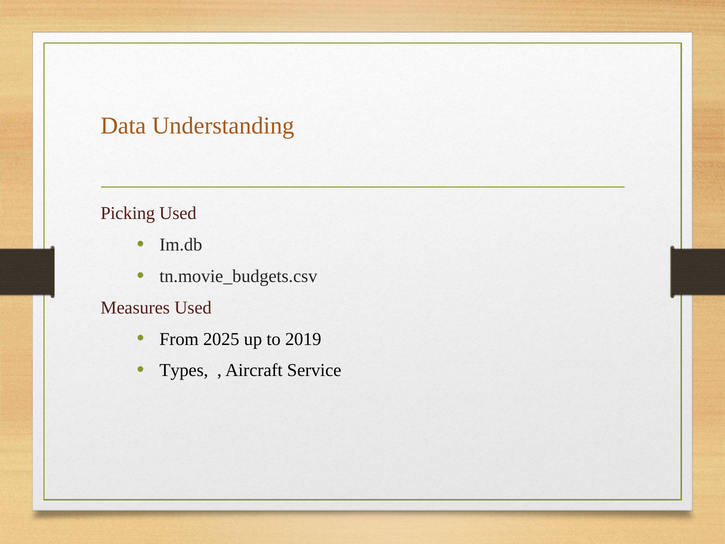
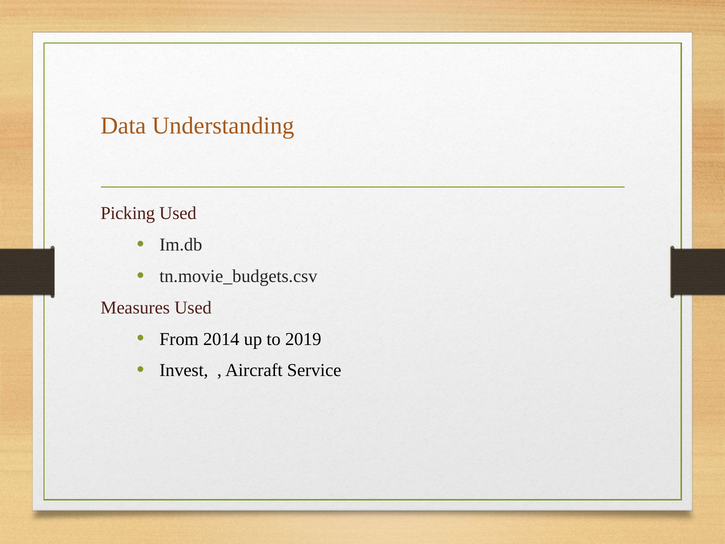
2025: 2025 -> 2014
Types: Types -> Invest
